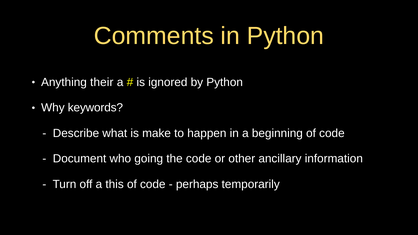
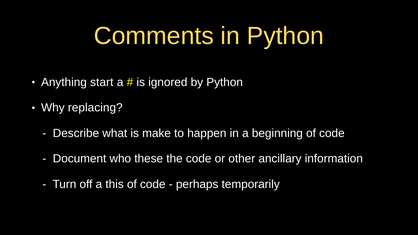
their: their -> start
keywords: keywords -> replacing
going: going -> these
